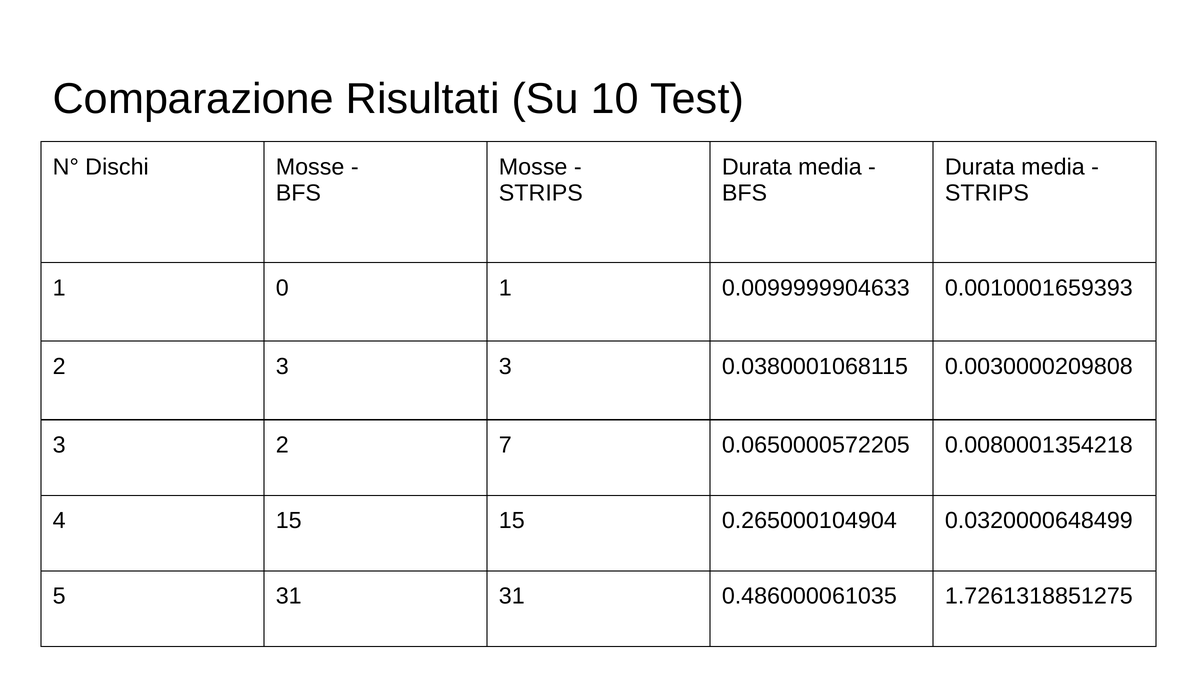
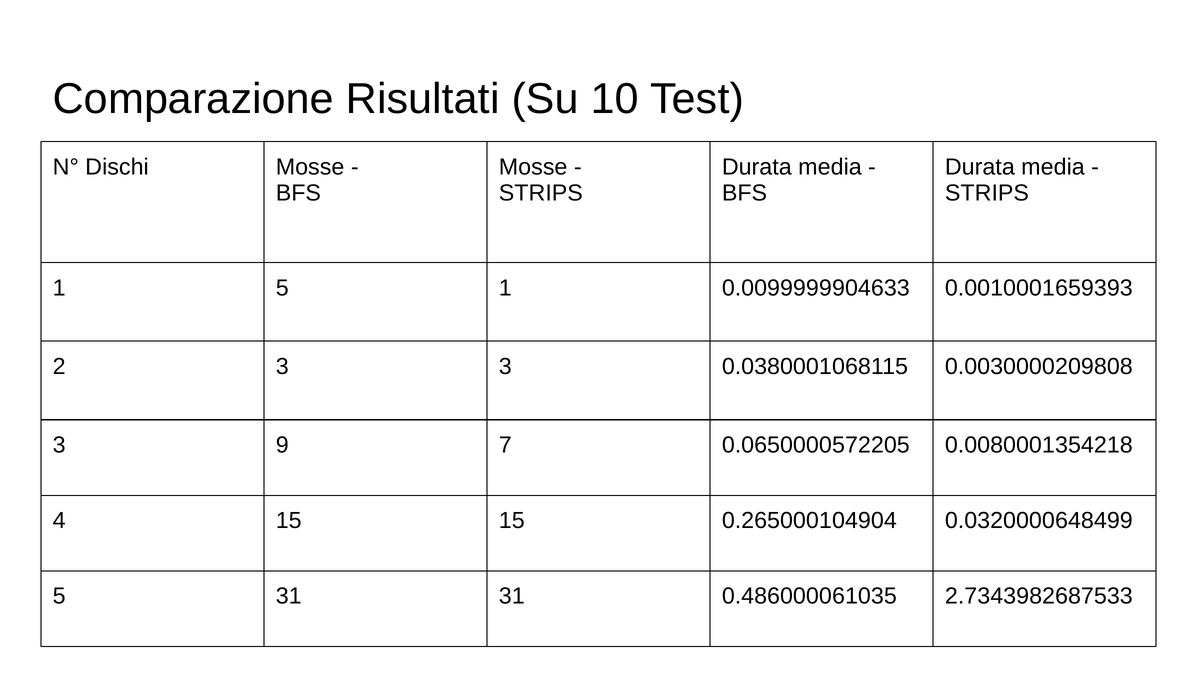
1 0: 0 -> 5
3 2: 2 -> 9
1.7261318851275: 1.7261318851275 -> 2.7343982687533
